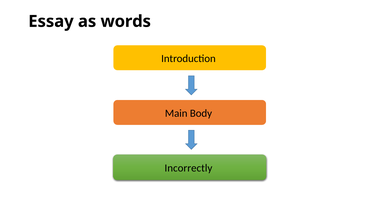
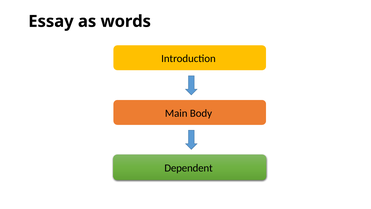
Incorrectly: Incorrectly -> Dependent
